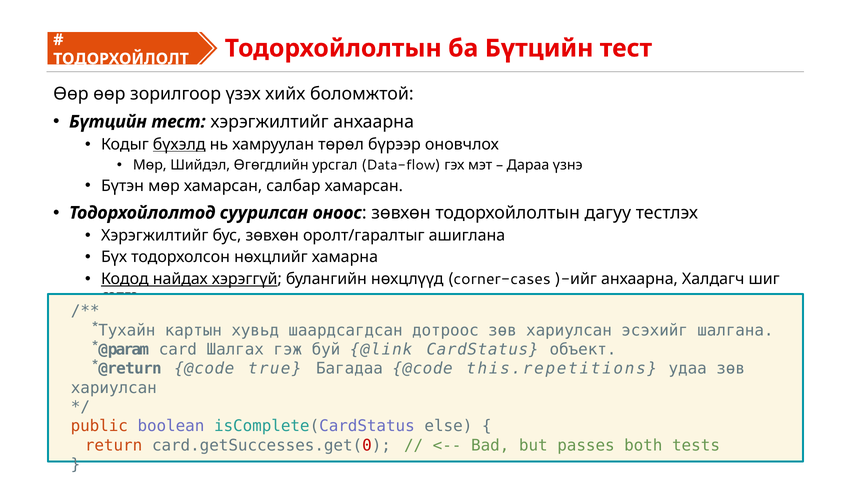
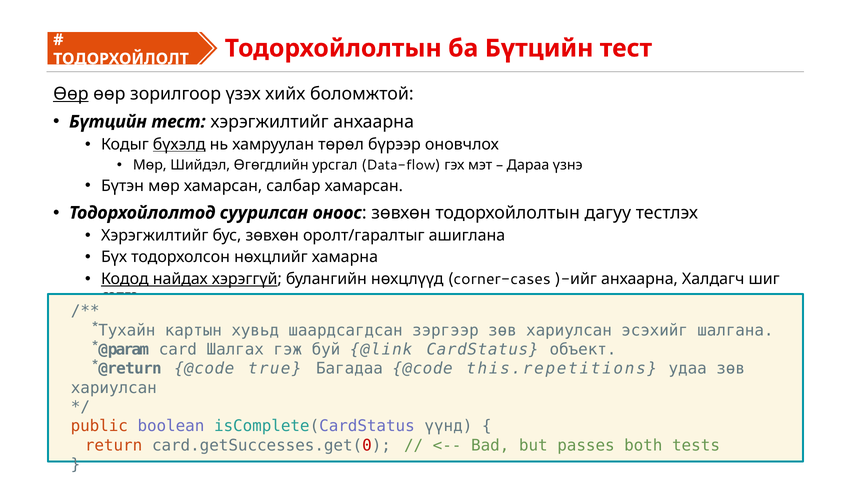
Өөр at (71, 94) underline: none -> present
дотроос: дотроос -> зэргээр
else: else -> үүнд
